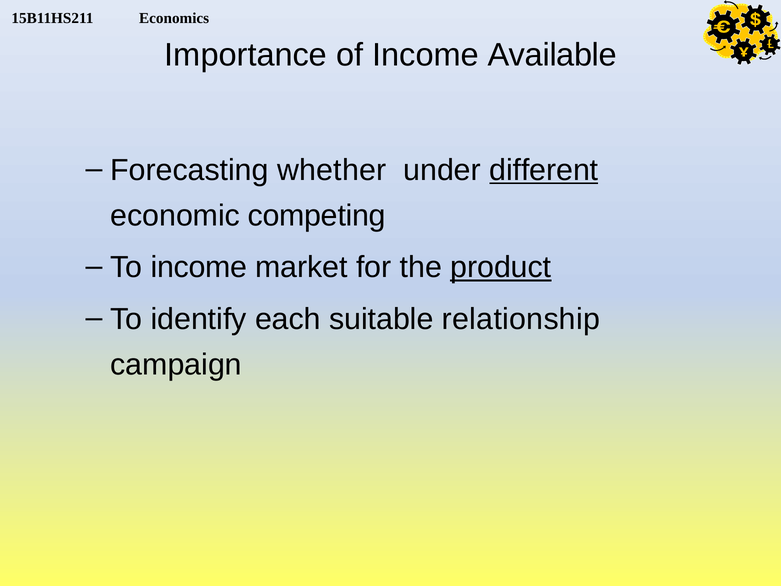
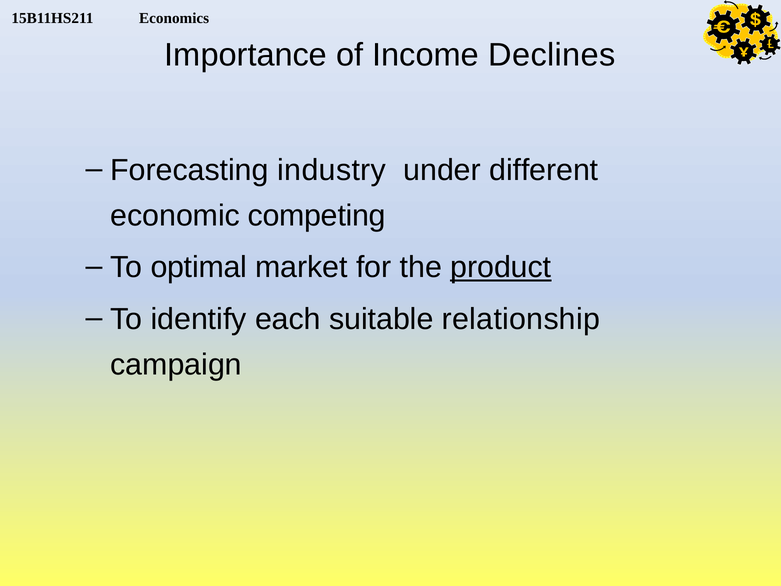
Available: Available -> Declines
whether: whether -> industry
different underline: present -> none
To income: income -> optimal
